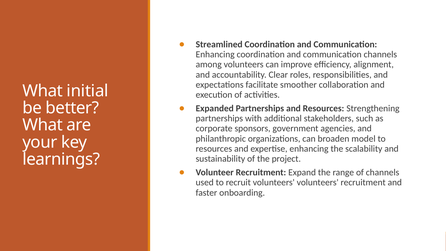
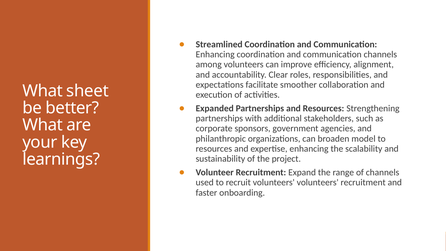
initial: initial -> sheet
